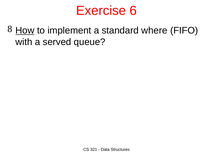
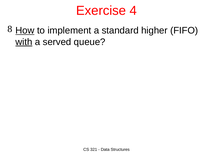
6: 6 -> 4
where: where -> higher
with underline: none -> present
